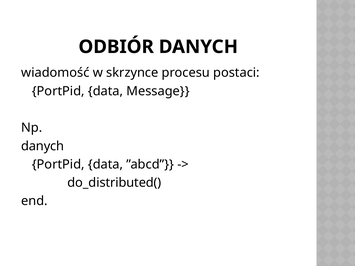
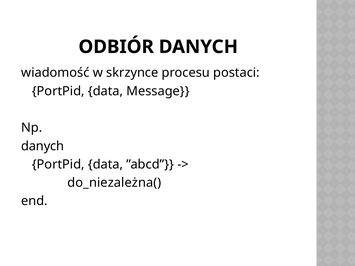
do_distributed(: do_distributed( -> do_niezależna(
